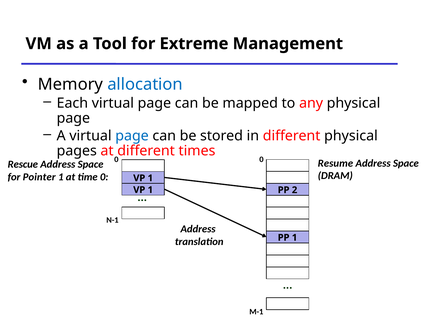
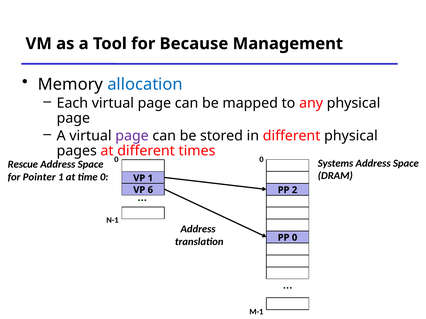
Extreme: Extreme -> Because
page at (132, 136) colour: blue -> purple
Resume: Resume -> Systems
1 at (150, 190): 1 -> 6
PP 1: 1 -> 0
